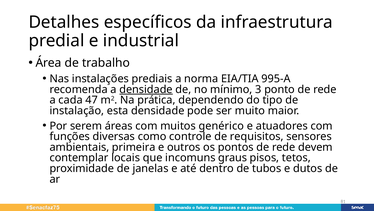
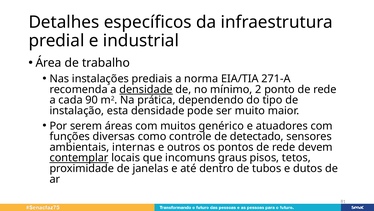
995-A: 995-A -> 271-A
3: 3 -> 2
47: 47 -> 90
requisitos: requisitos -> detectado
primeira: primeira -> internas
contemplar underline: none -> present
